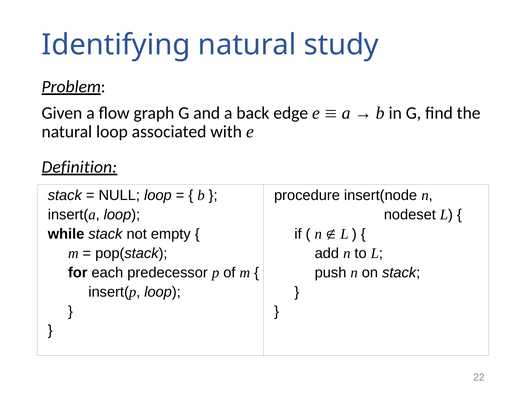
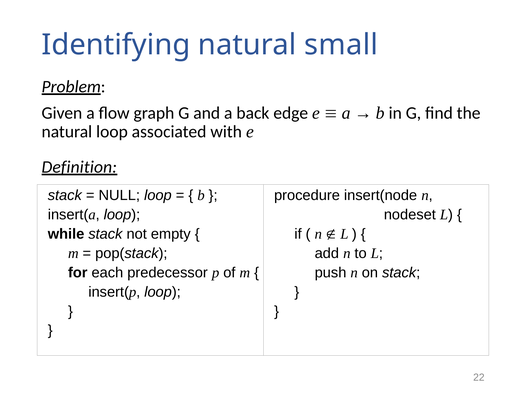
study: study -> small
